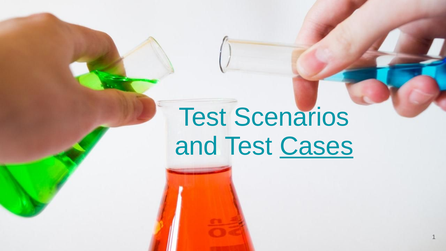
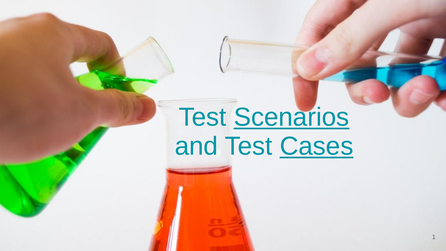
Scenarios underline: none -> present
